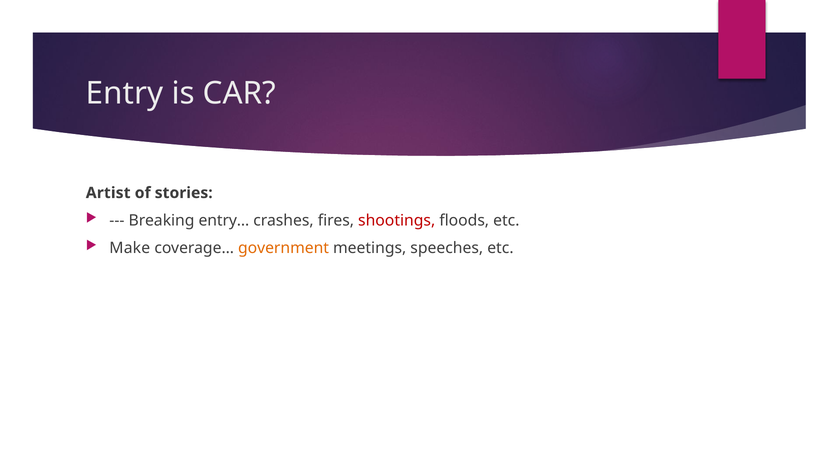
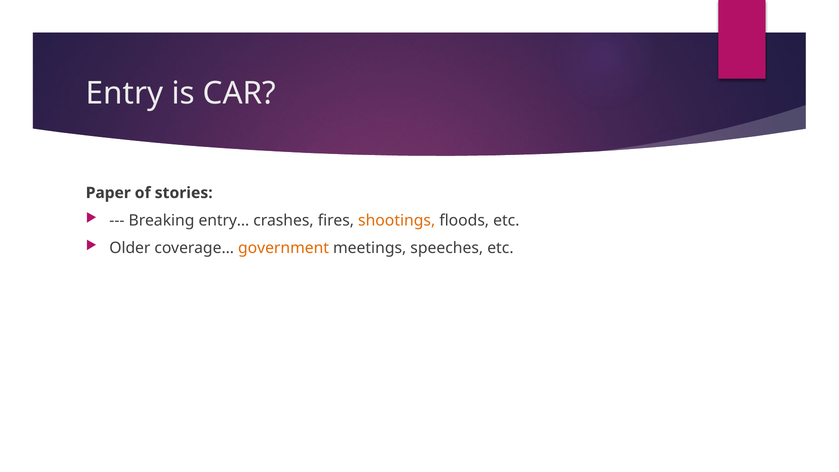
Artist: Artist -> Paper
shootings colour: red -> orange
Make: Make -> Older
